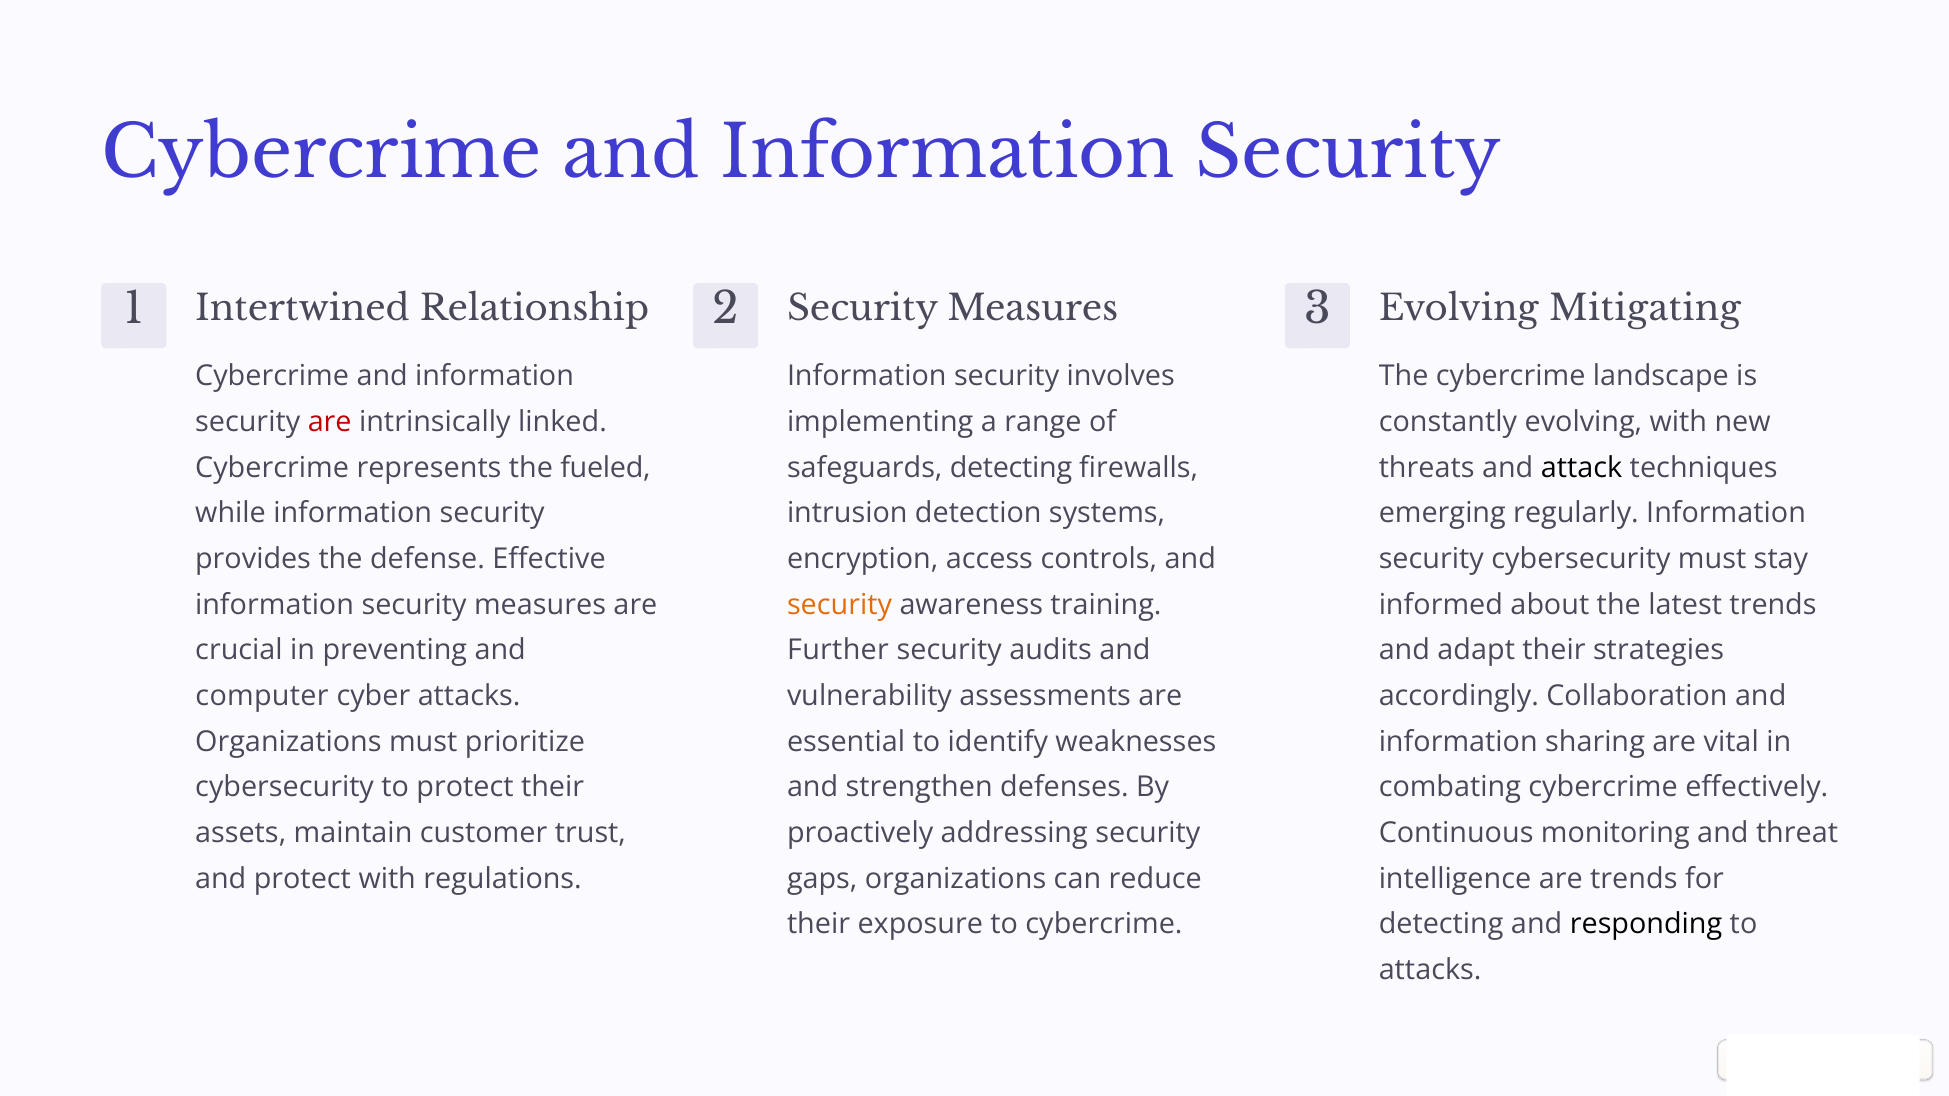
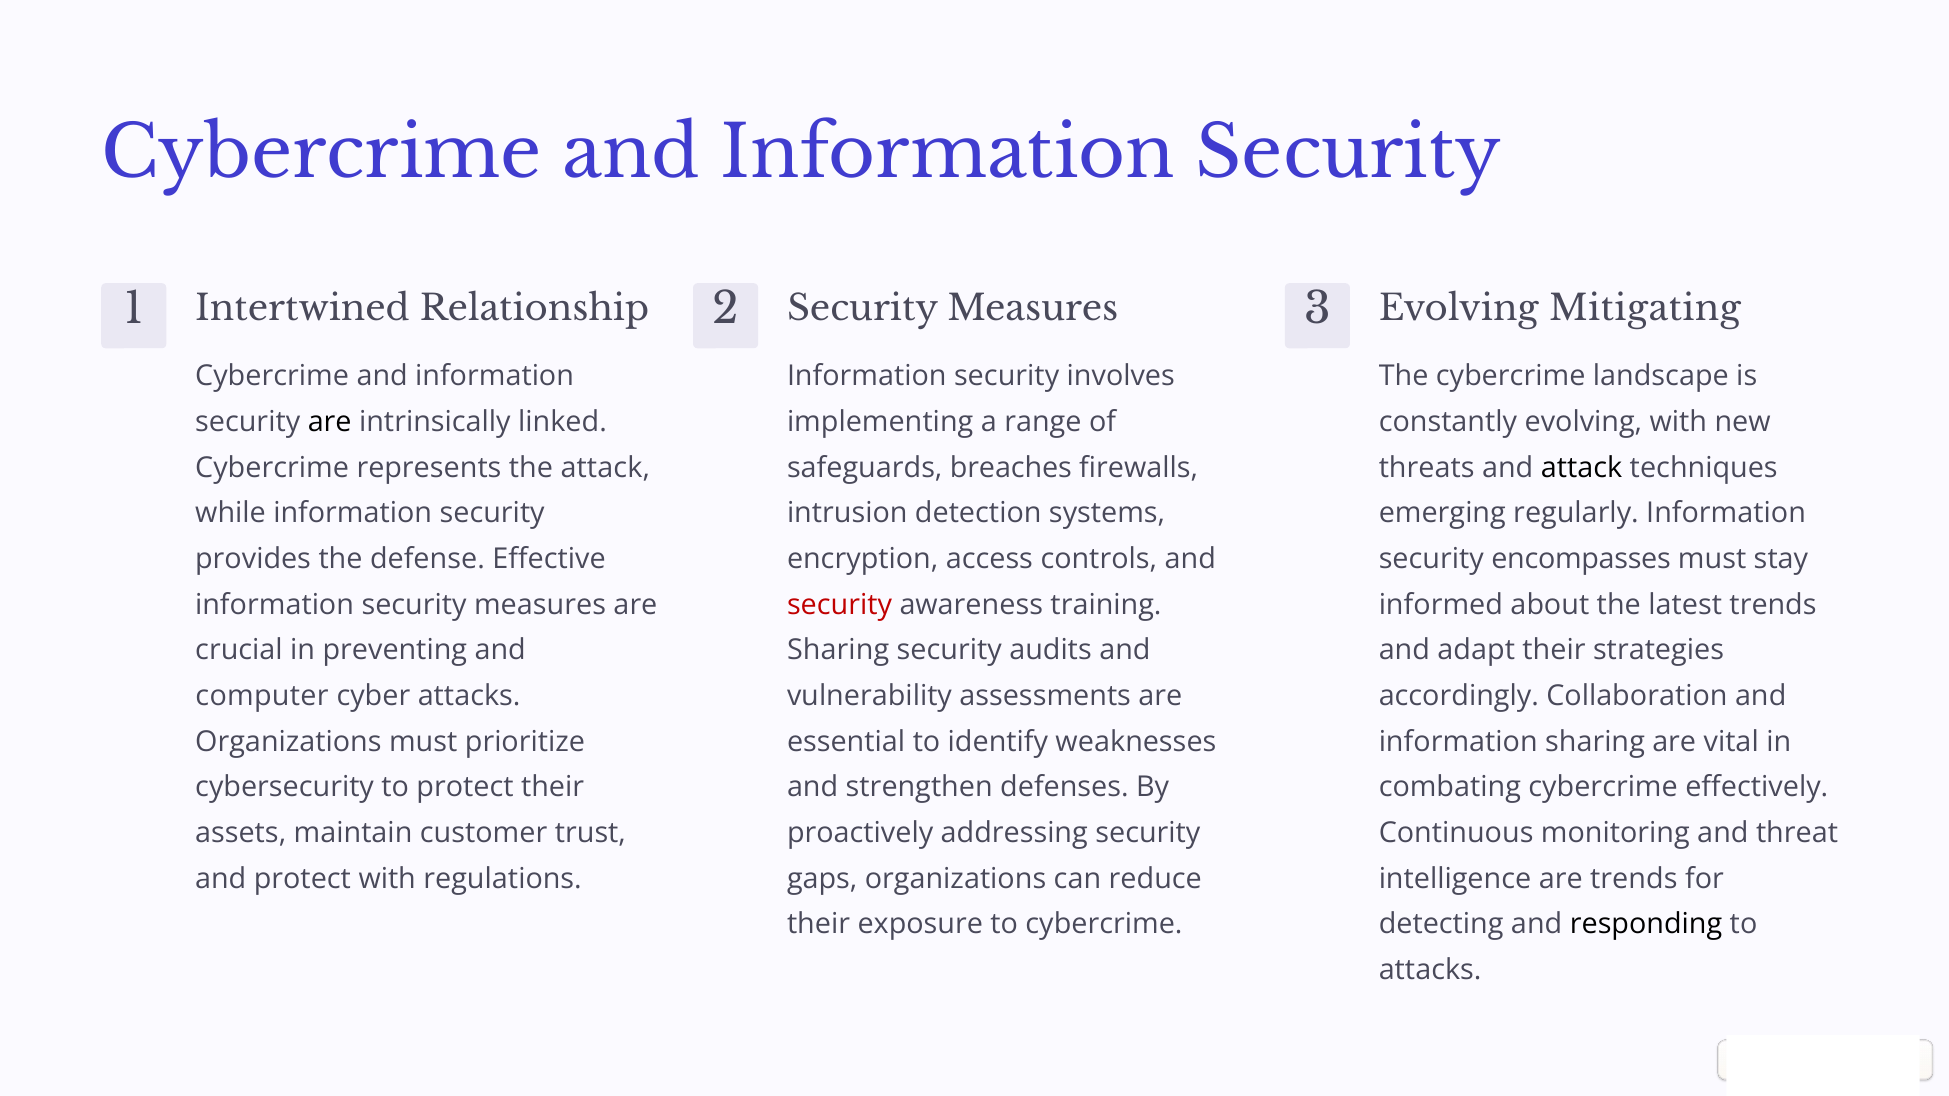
are at (330, 422) colour: red -> black
safeguards detecting: detecting -> breaches
the fueled: fueled -> attack
security cybersecurity: cybersecurity -> encompasses
security at (840, 605) colour: orange -> red
Further at (838, 650): Further -> Sharing
